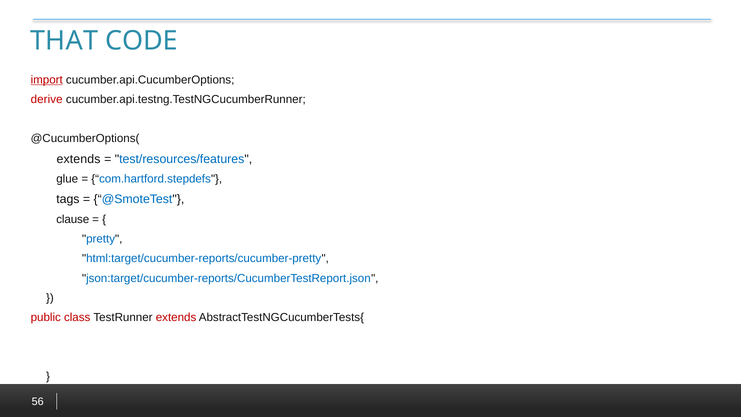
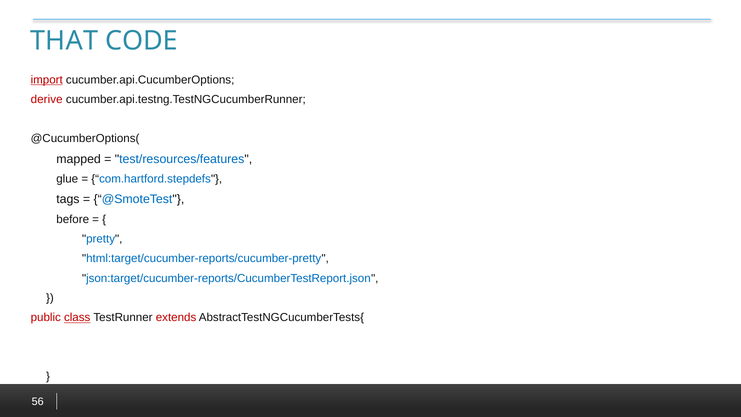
extends at (79, 159): extends -> mapped
clause: clause -> before
class underline: none -> present
